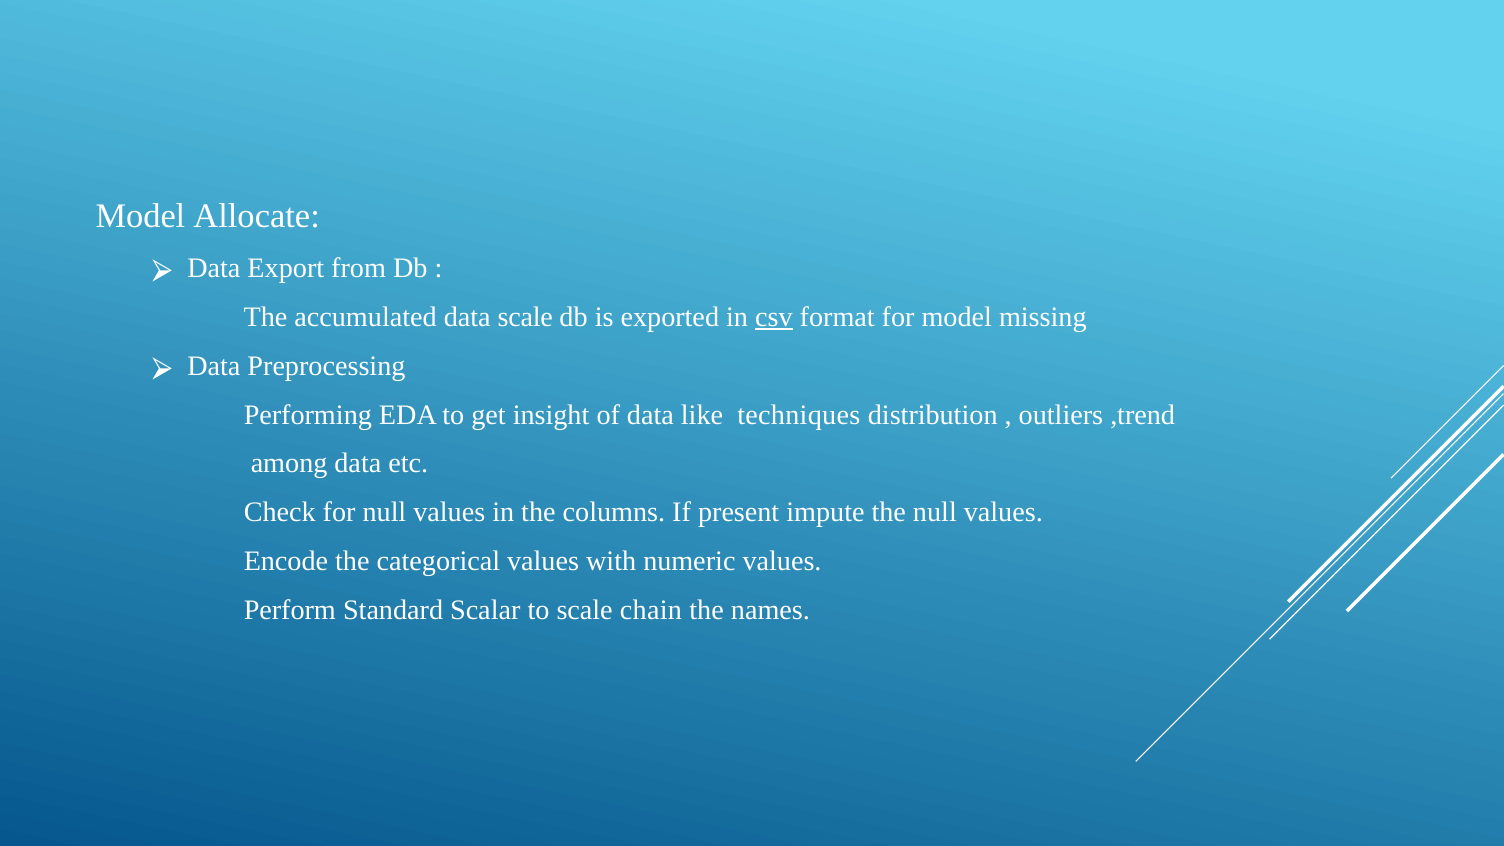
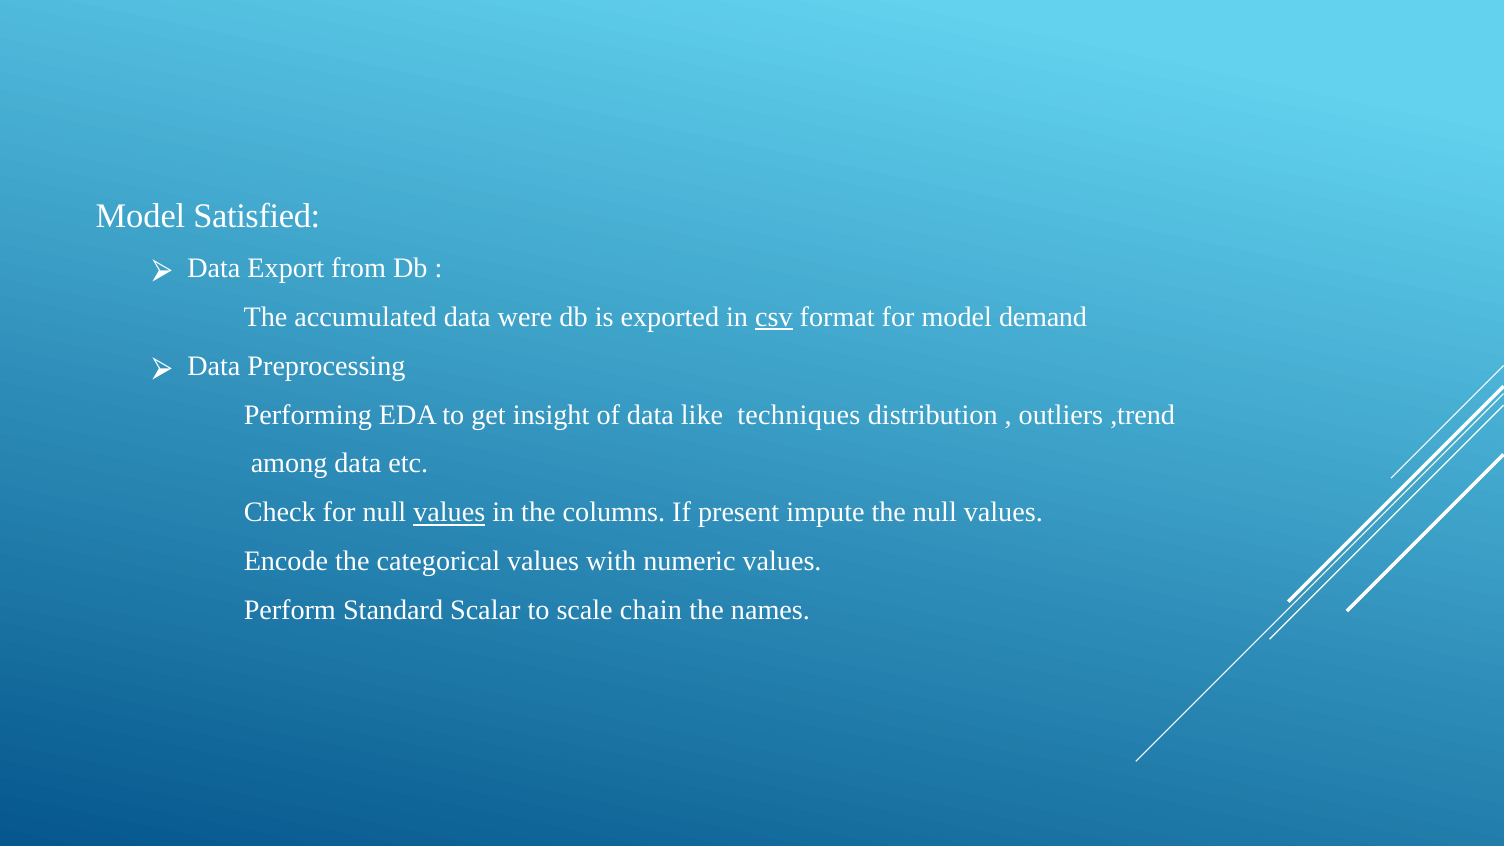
Allocate: Allocate -> Satisfied
data scale: scale -> were
missing: missing -> demand
values at (449, 513) underline: none -> present
